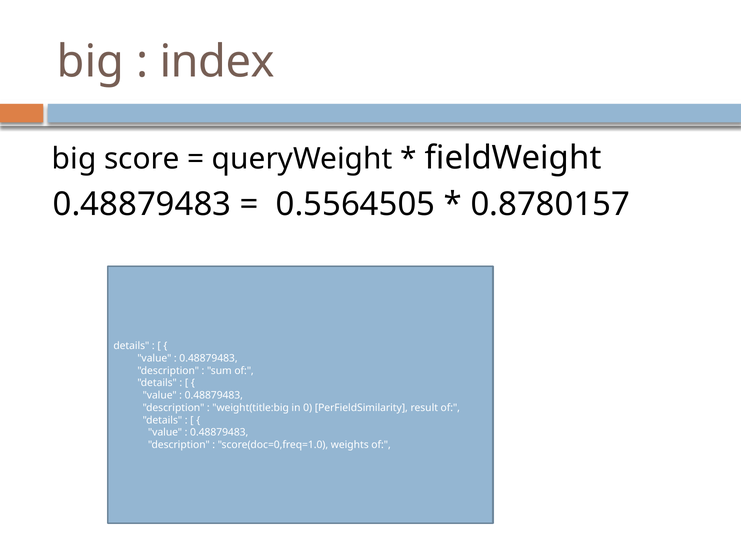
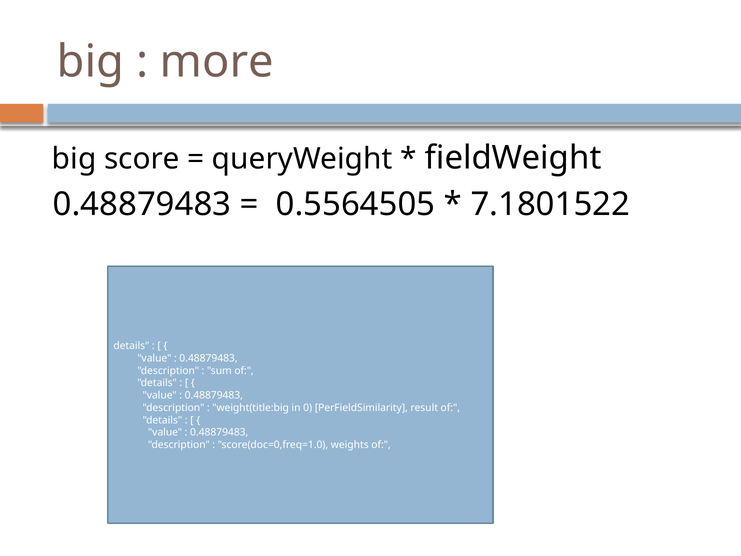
index: index -> more
0.8780157: 0.8780157 -> 7.1801522
